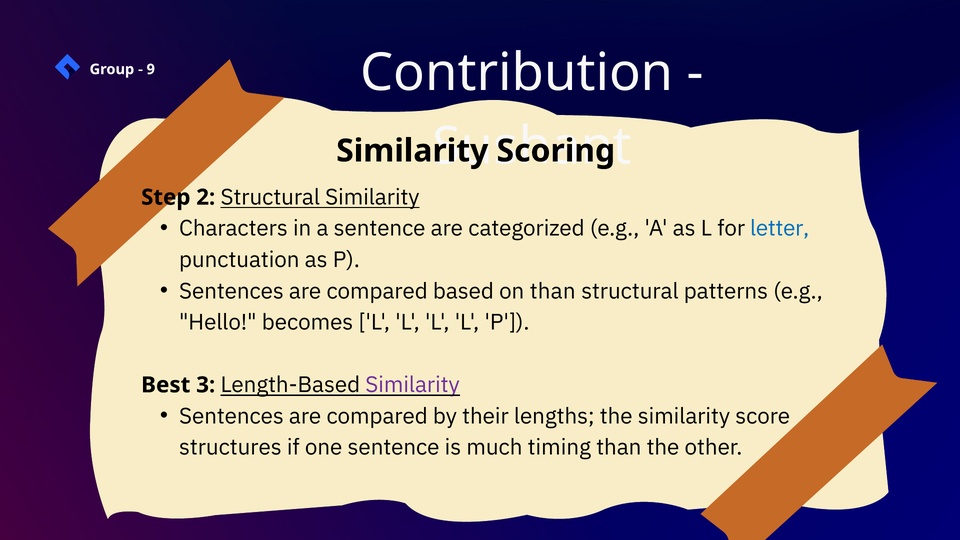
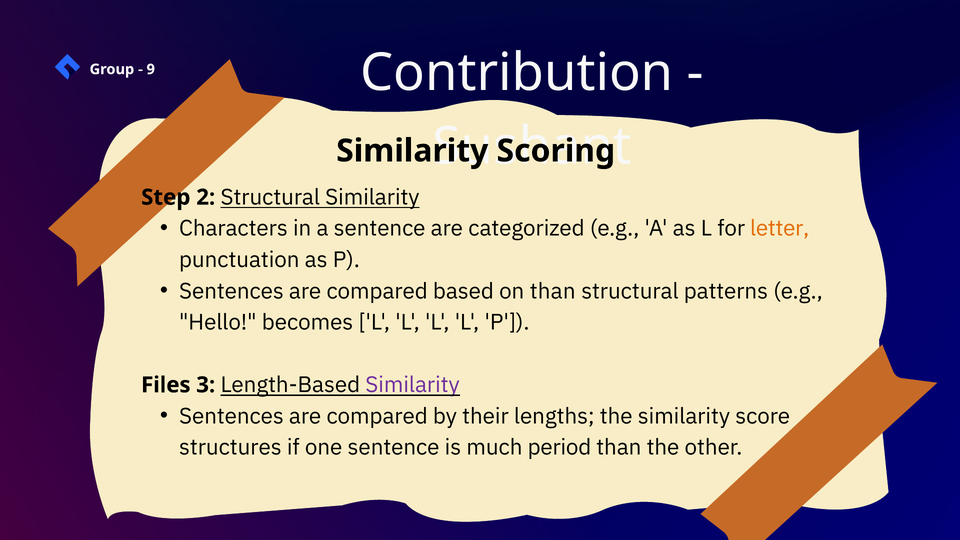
letter colour: blue -> orange
Best: Best -> Files
timing: timing -> period
